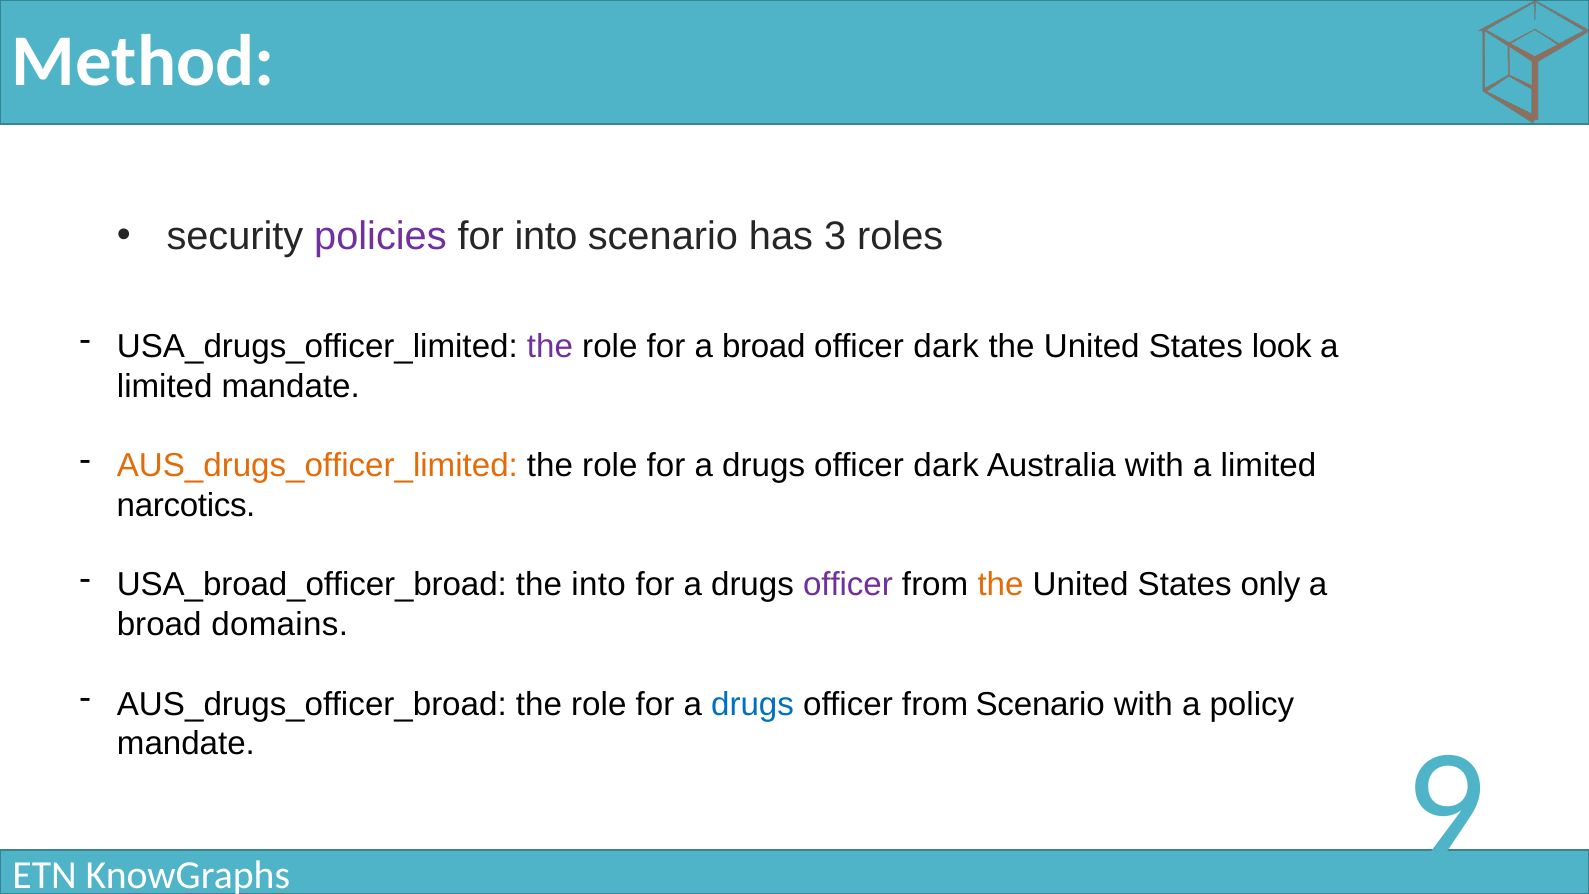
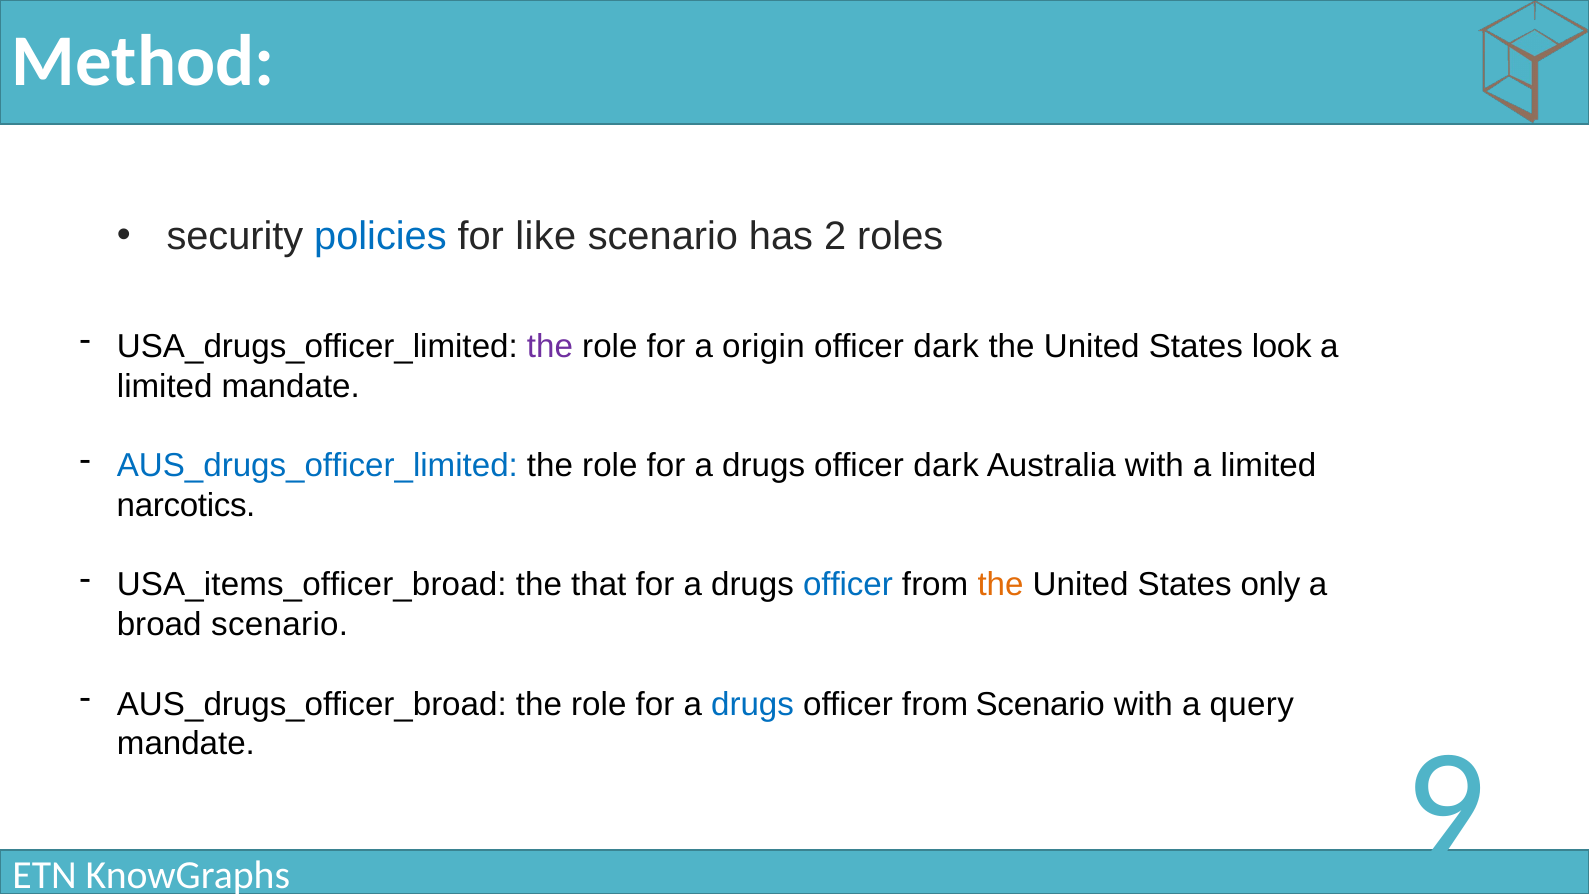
policies colour: purple -> blue
for into: into -> like
3: 3 -> 2
for a broad: broad -> origin
AUS_drugs_officer_limited colour: orange -> blue
USA_broad_officer_broad: USA_broad_officer_broad -> USA_items_officer_broad
the into: into -> that
officer at (848, 585) colour: purple -> blue
broad domains: domains -> scenario
policy: policy -> query
